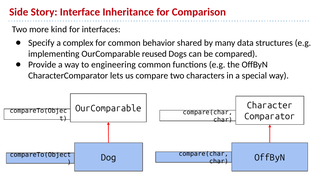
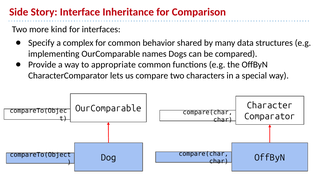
reused: reused -> names
engineering: engineering -> appropriate
